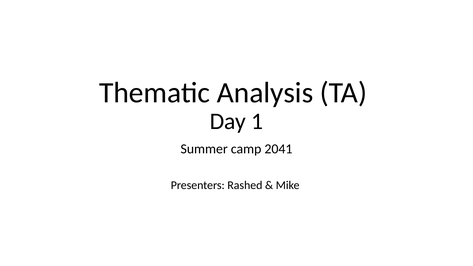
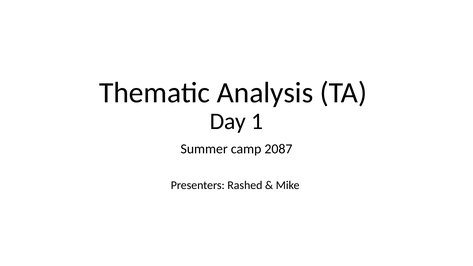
2041: 2041 -> 2087
